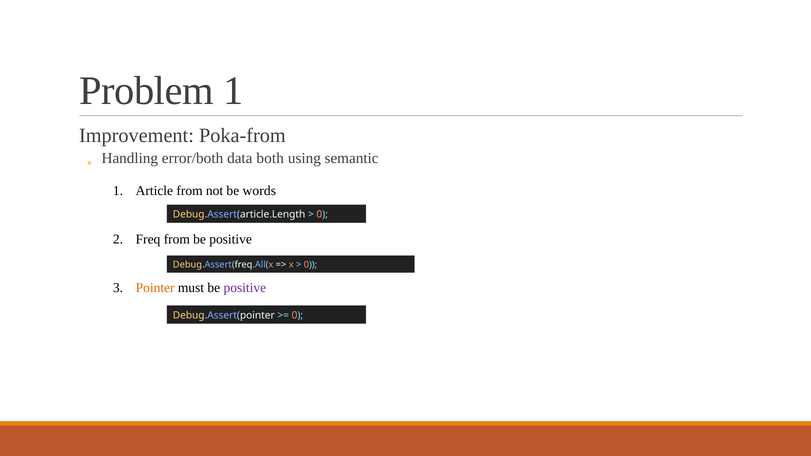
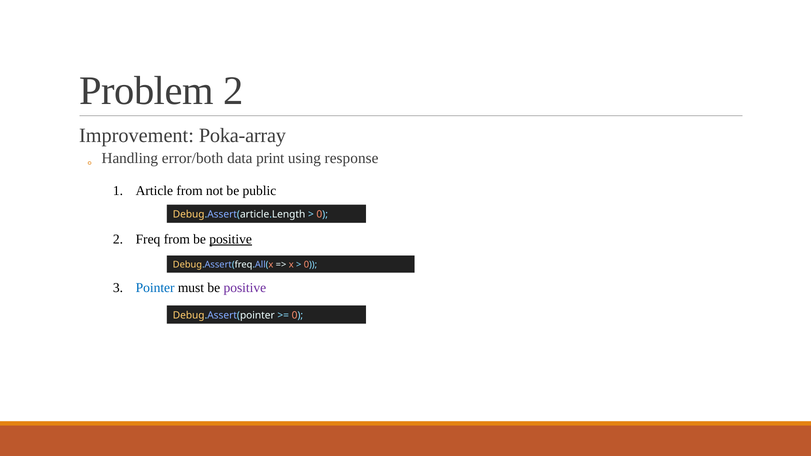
Problem 1: 1 -> 2
Poka-from: Poka-from -> Poka-array
both: both -> print
semantic: semantic -> response
words: words -> public
positive at (231, 239) underline: none -> present
Pointer colour: orange -> blue
